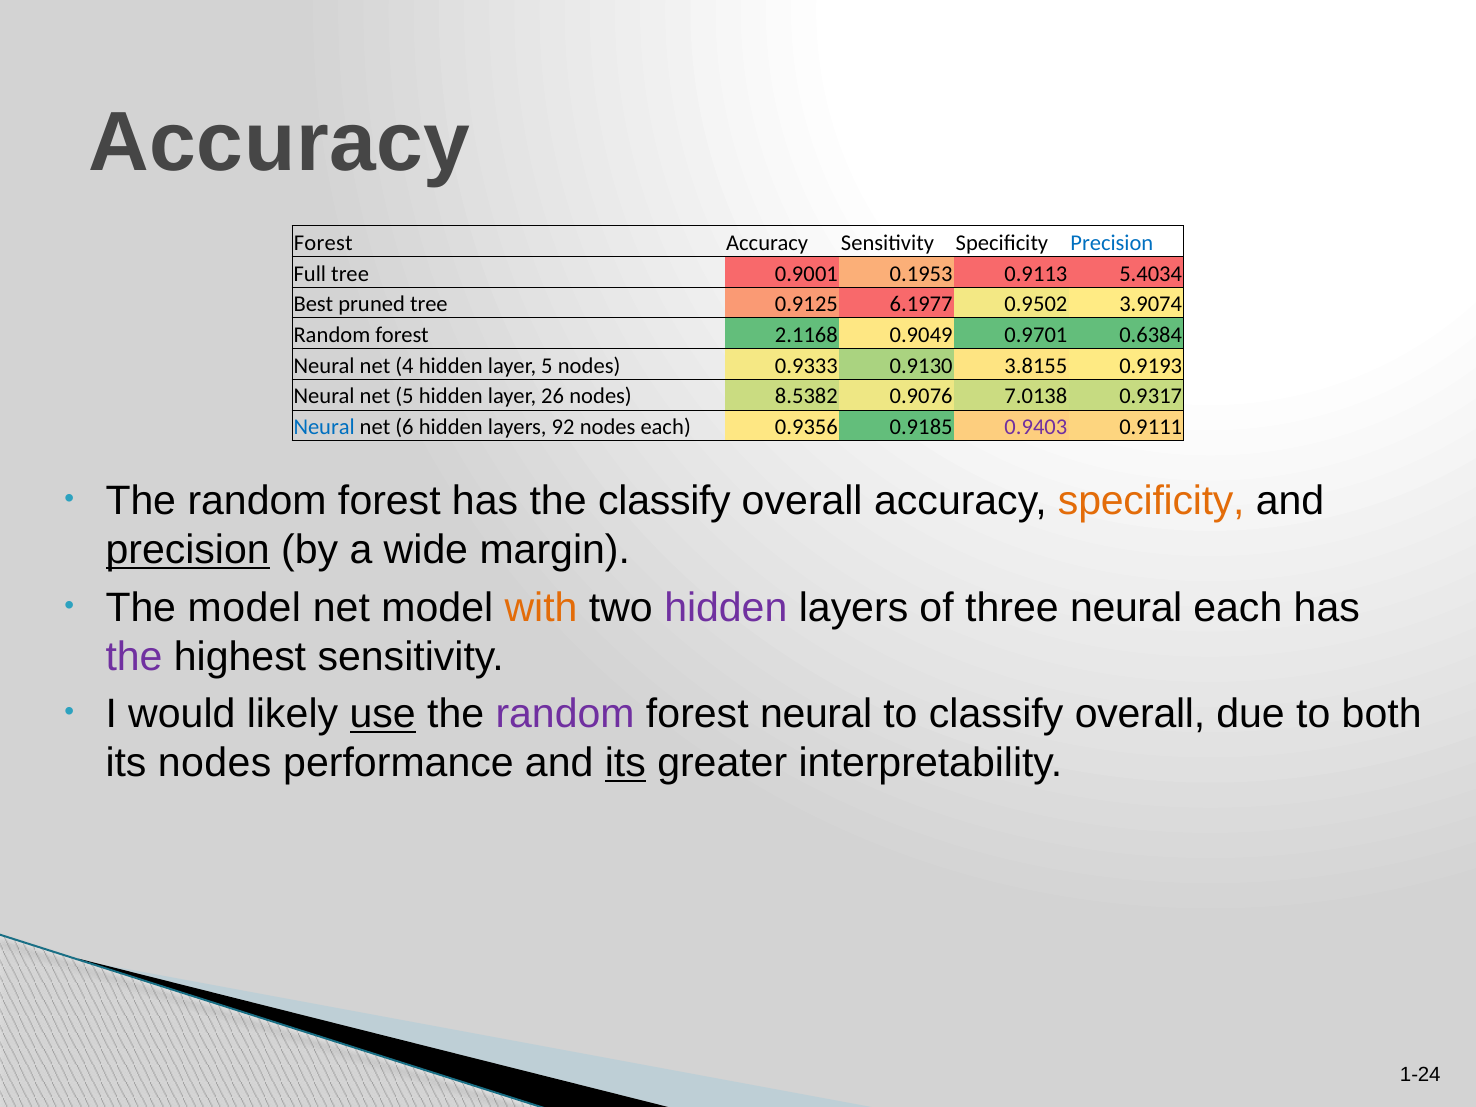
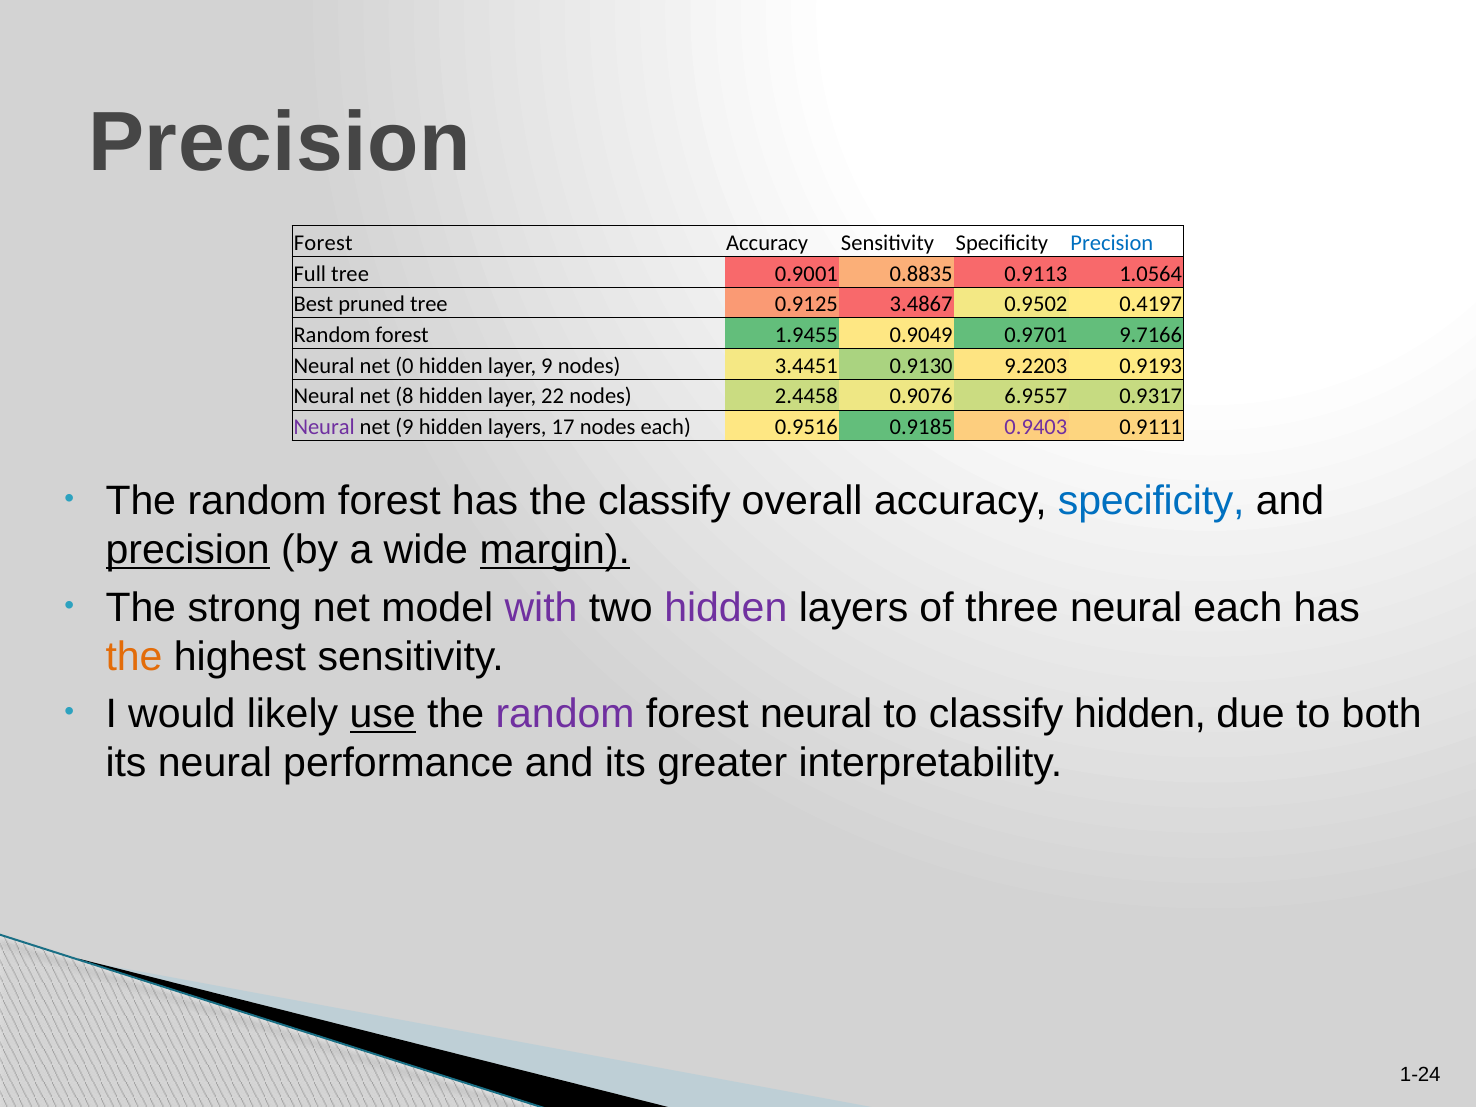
Accuracy at (279, 142): Accuracy -> Precision
0.1953: 0.1953 -> 0.8835
5.4034: 5.4034 -> 1.0564
6.1977: 6.1977 -> 3.4867
3.9074: 3.9074 -> 0.4197
2.1168: 2.1168 -> 1.9455
0.6384: 0.6384 -> 9.7166
4: 4 -> 0
layer 5: 5 -> 9
0.9333: 0.9333 -> 3.4451
3.8155: 3.8155 -> 9.2203
net 5: 5 -> 8
26: 26 -> 22
8.5382: 8.5382 -> 2.4458
7.0138: 7.0138 -> 6.9557
Neural at (324, 427) colour: blue -> purple
net 6: 6 -> 9
92: 92 -> 17
0.9356: 0.9356 -> 0.9516
specificity at (1151, 501) colour: orange -> blue
margin underline: none -> present
The model: model -> strong
with colour: orange -> purple
the at (134, 657) colour: purple -> orange
to classify overall: overall -> hidden
its nodes: nodes -> neural
its at (625, 763) underline: present -> none
